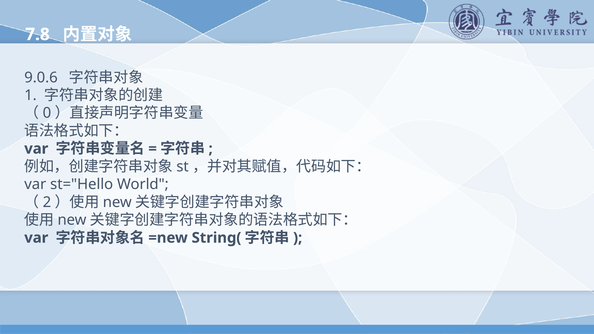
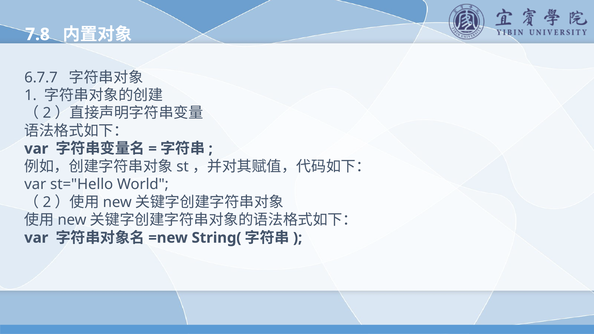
9.0.6: 9.0.6 -> 6.7.7
0 at (47, 113): 0 -> 2
